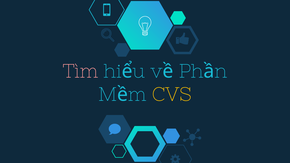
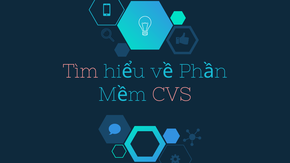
CVS colour: yellow -> pink
